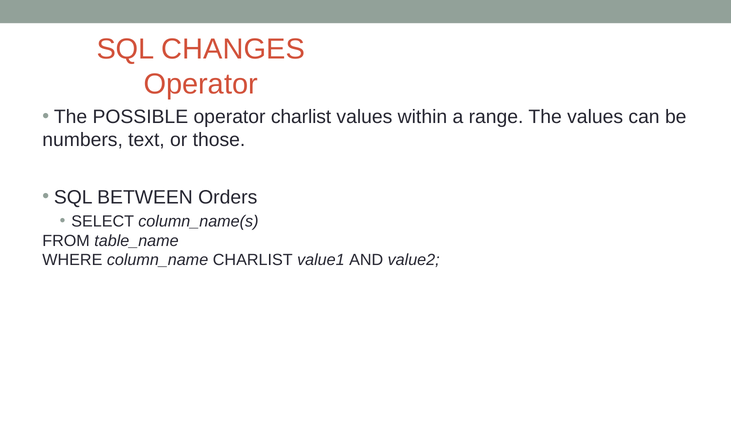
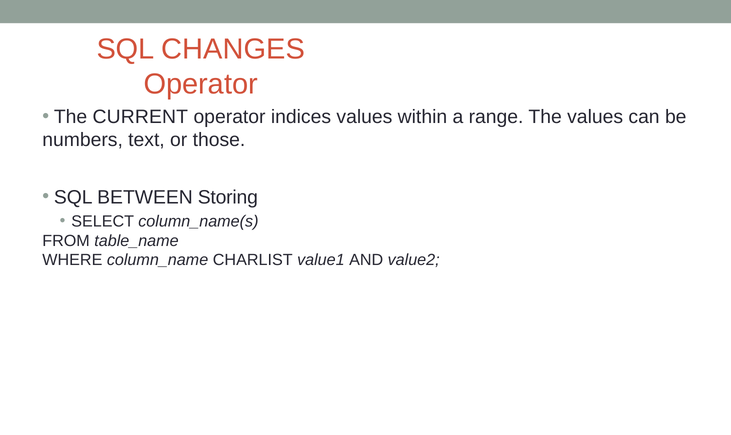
POSSIBLE: POSSIBLE -> CURRENT
operator charlist: charlist -> indices
Orders: Orders -> Storing
